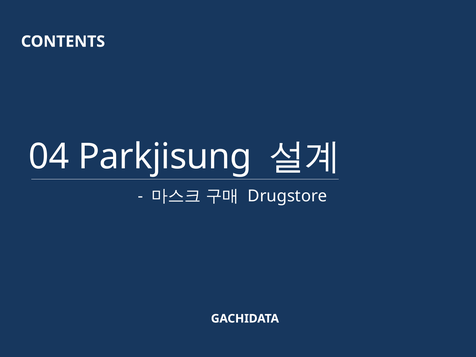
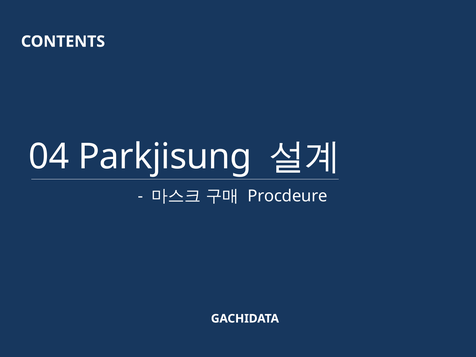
Drugstore: Drugstore -> Procdeure
